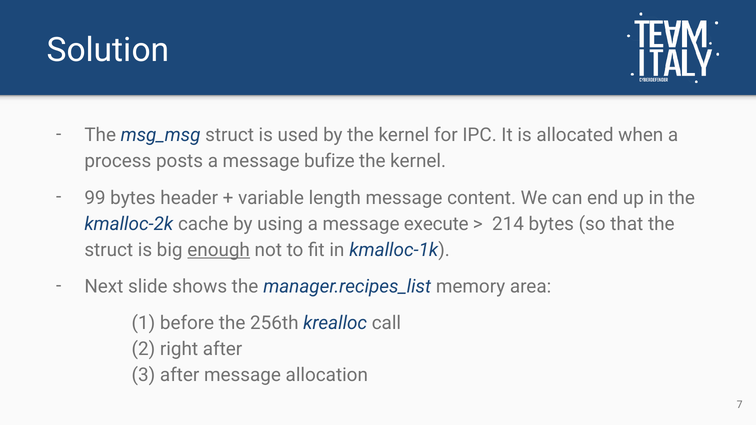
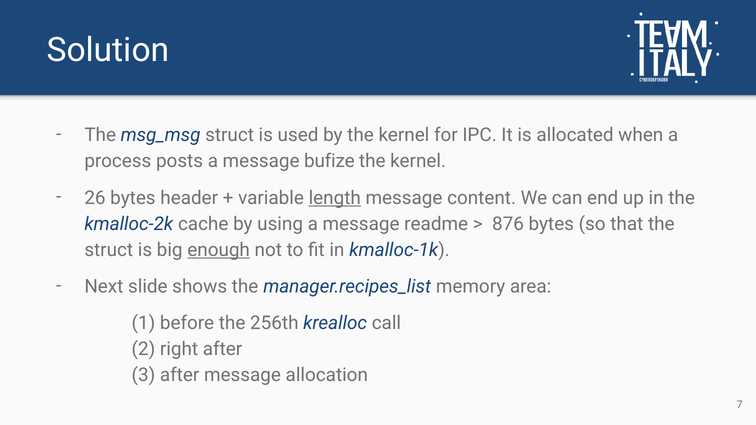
99: 99 -> 26
length underline: none -> present
execute: execute -> readme
214: 214 -> 876
